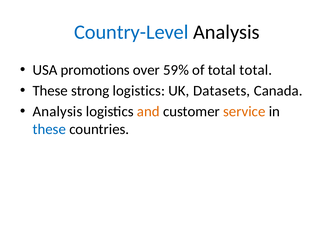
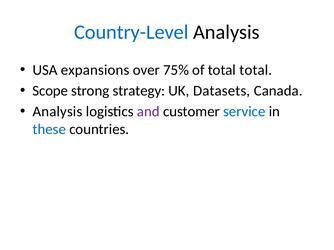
promotions: promotions -> expansions
59%: 59% -> 75%
These at (50, 91): These -> Scope
strong logistics: logistics -> strategy
and colour: orange -> purple
service colour: orange -> blue
